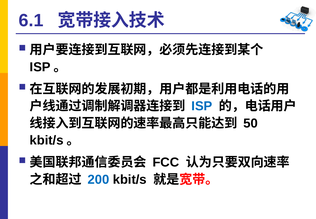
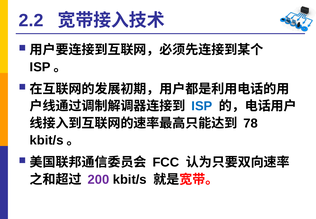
6.1: 6.1 -> 2.2
50: 50 -> 78
200 colour: blue -> purple
